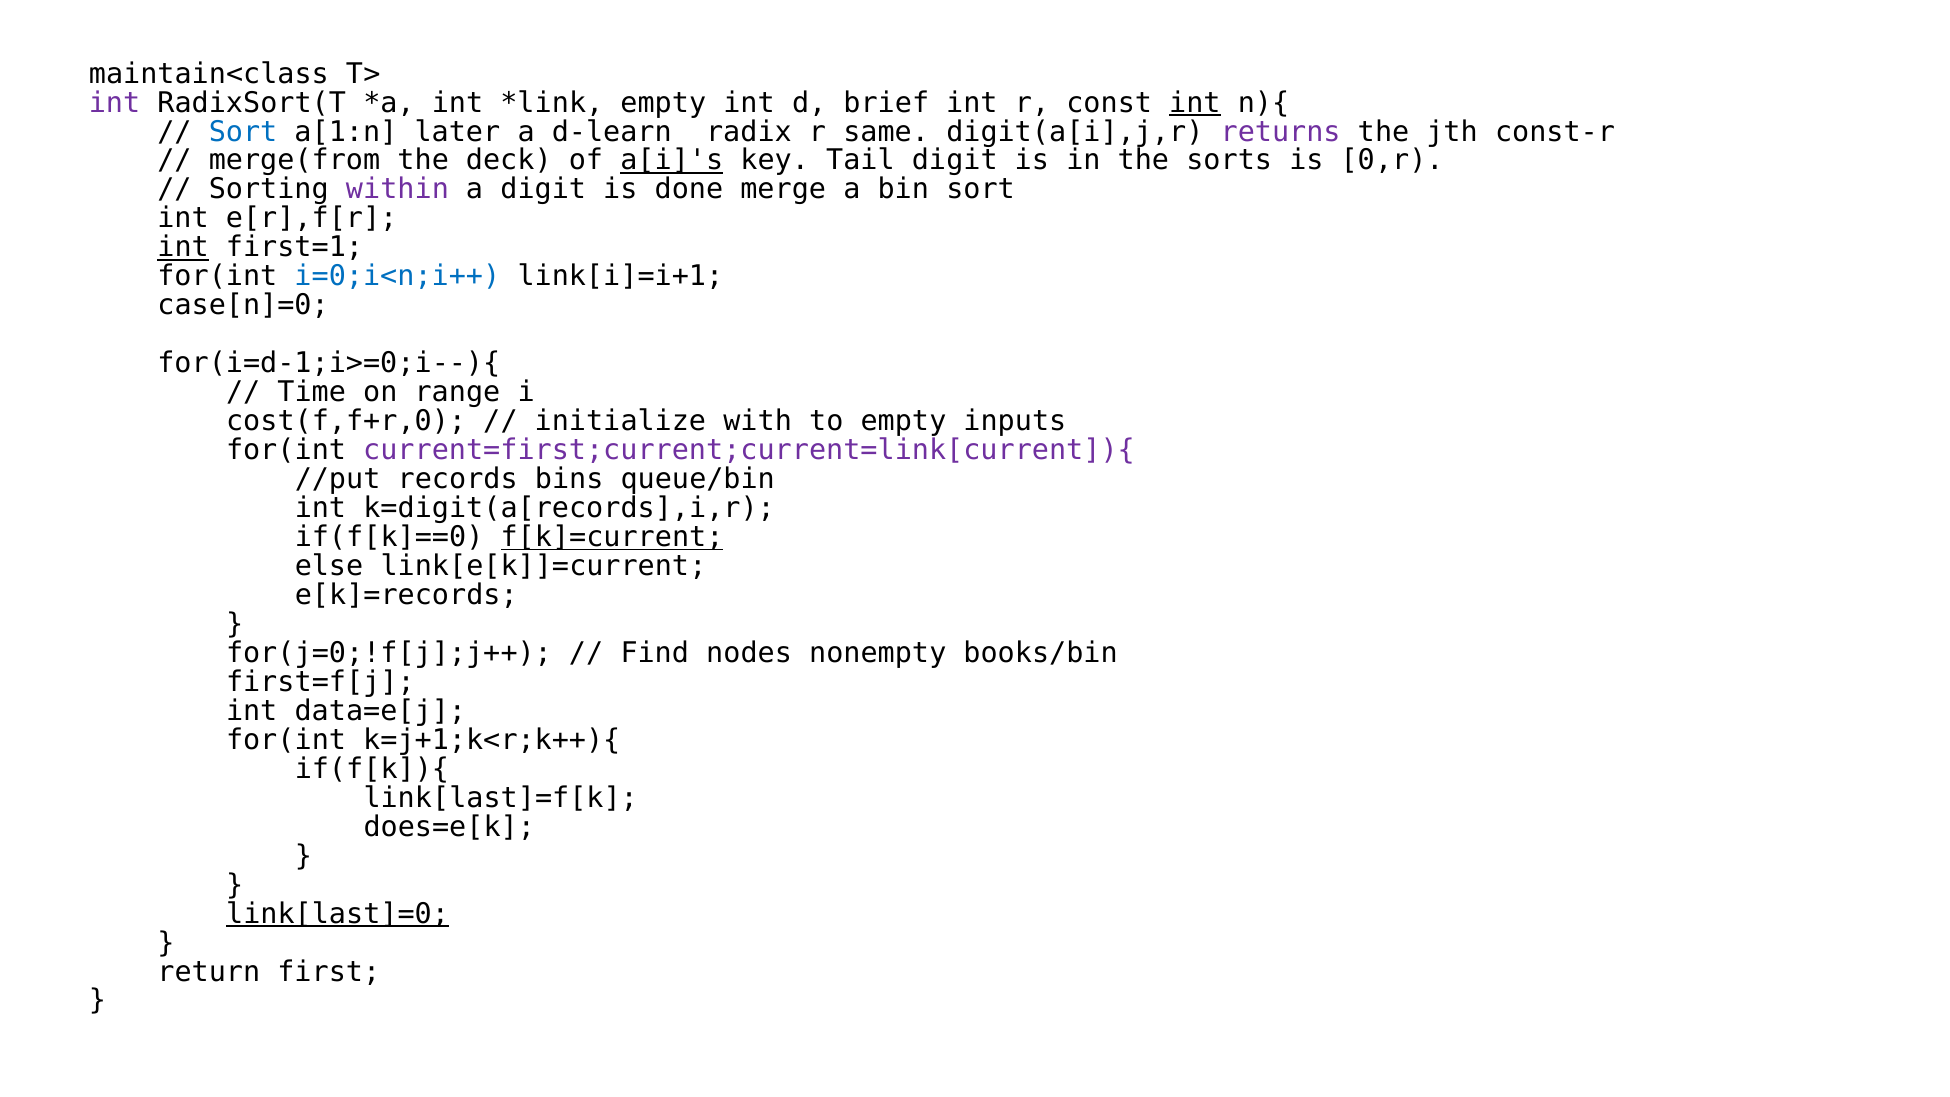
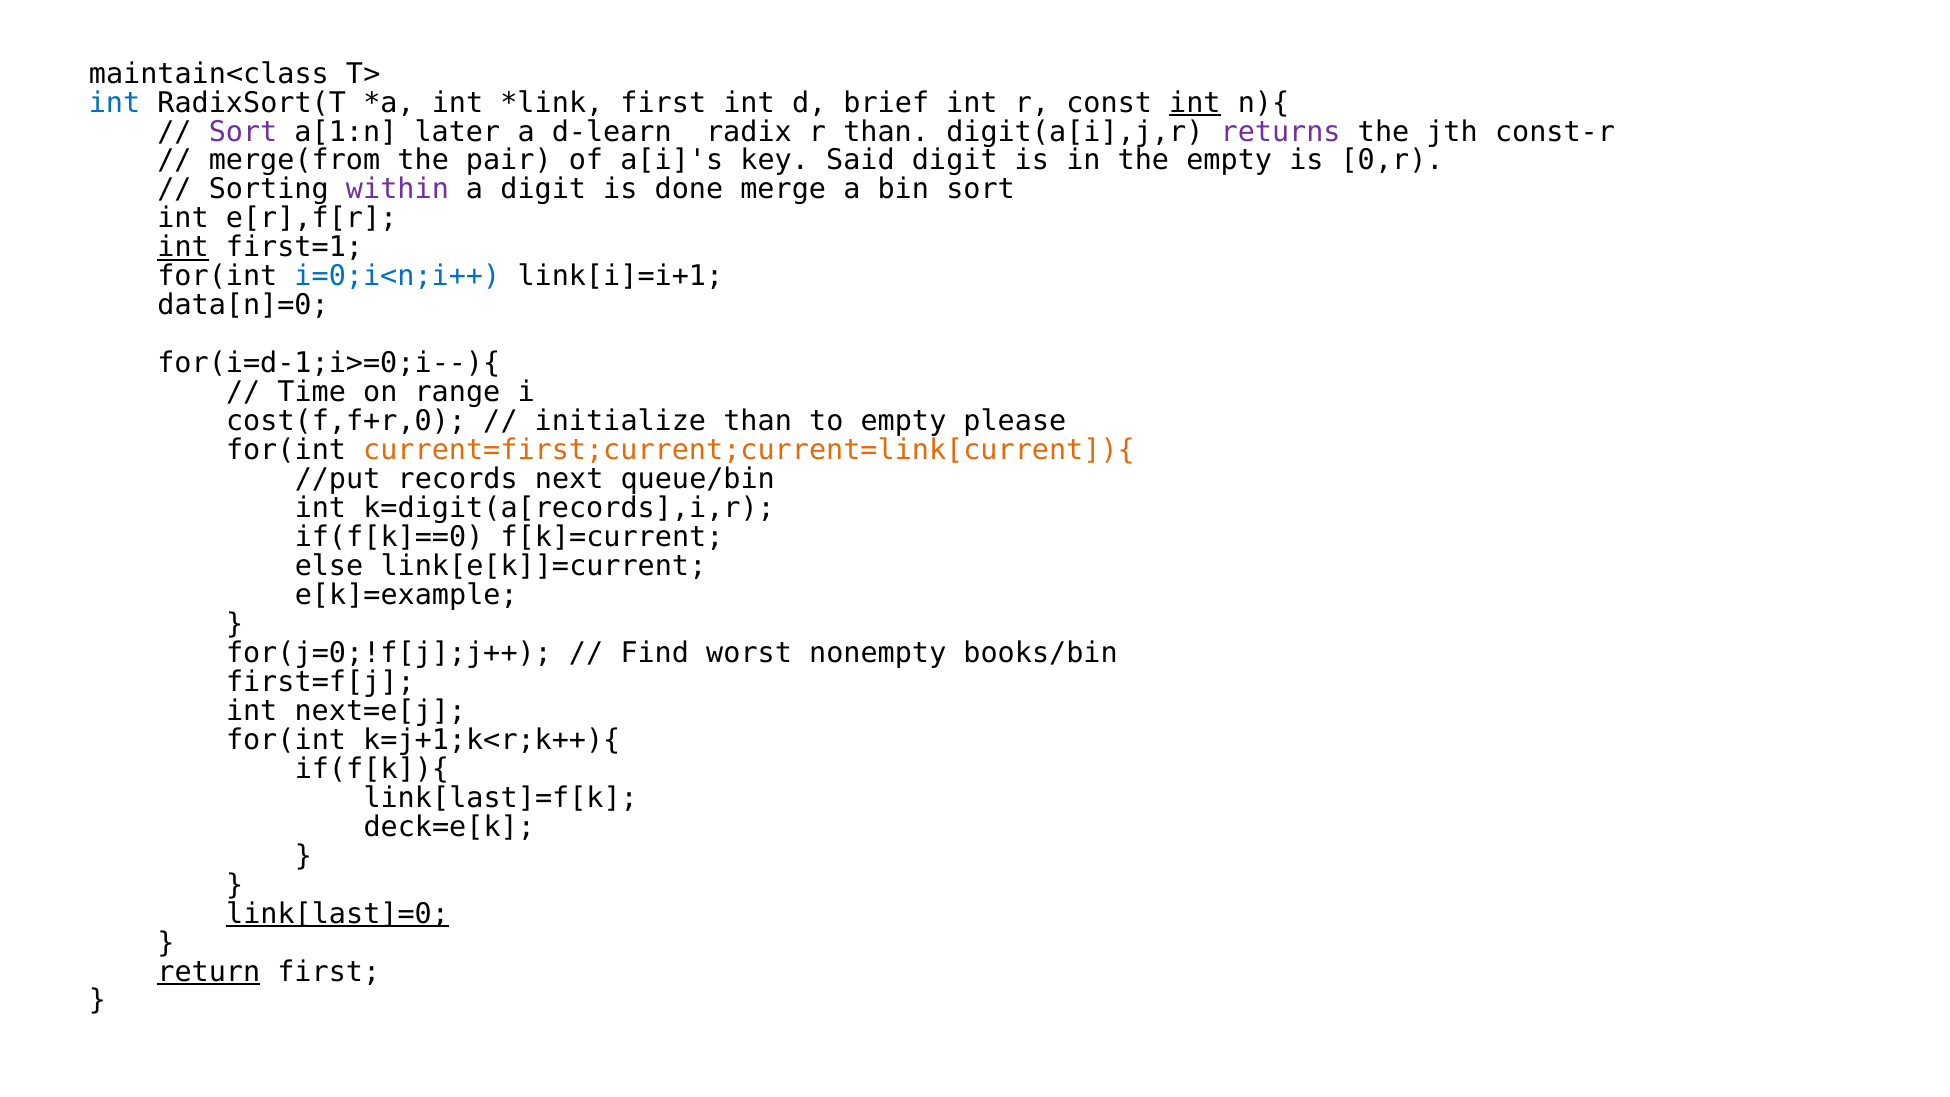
int at (115, 103) colour: purple -> blue
empty at (663, 103): empty -> first
Sort at (243, 132) colour: blue -> purple
r same: same -> than
deck: deck -> pair
a[i]'s underline: present -> none
Tail: Tail -> Said
the sorts: sorts -> empty
case[n]=0: case[n]=0 -> data[n]=0
initialize with: with -> than
inputs: inputs -> please
current=first;current;current=link[current]){ colour: purple -> orange
bins: bins -> next
f[k]=current underline: present -> none
e[k]=records: e[k]=records -> e[k]=example
nodes: nodes -> worst
data=e[j: data=e[j -> next=e[j
does=e[k: does=e[k -> deck=e[k
return underline: none -> present
